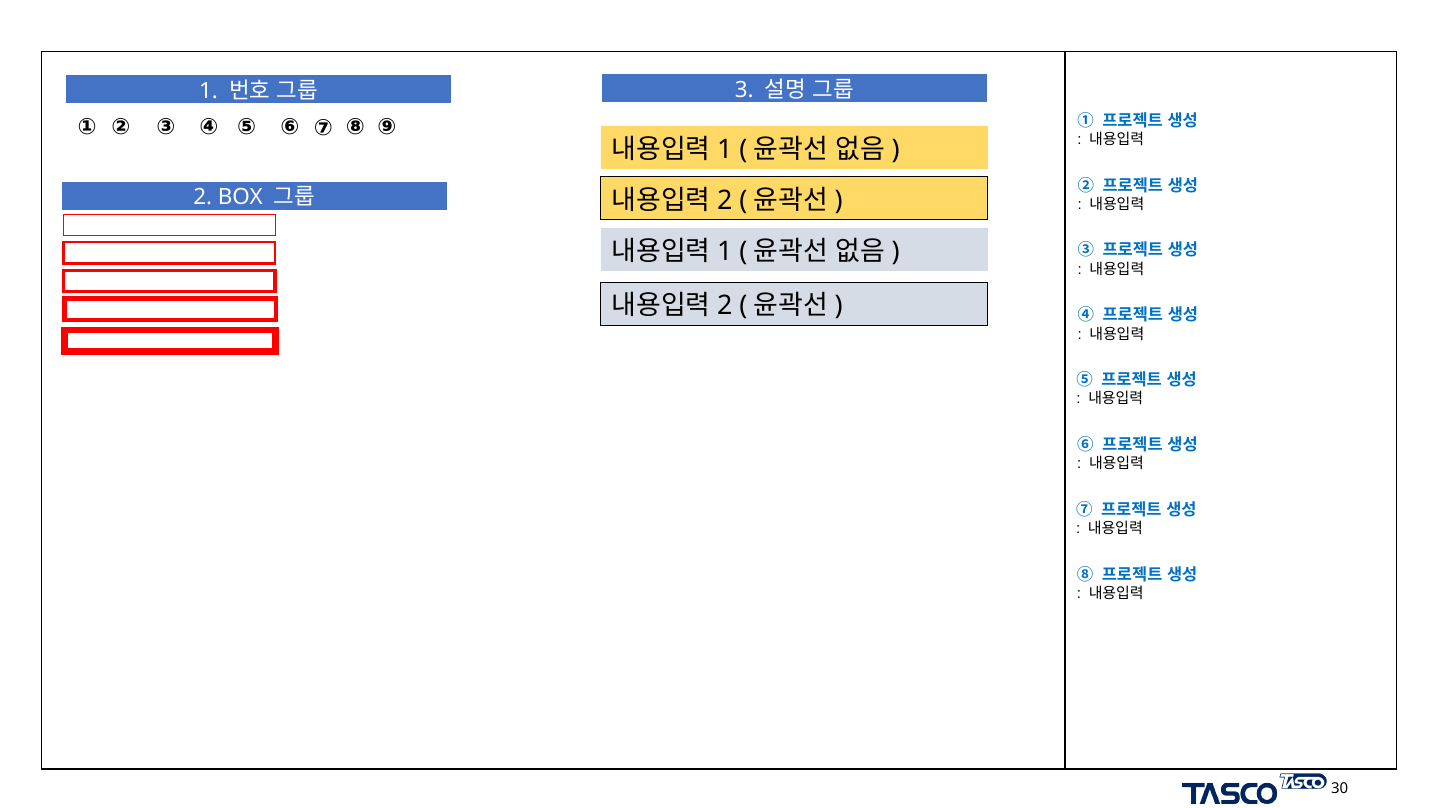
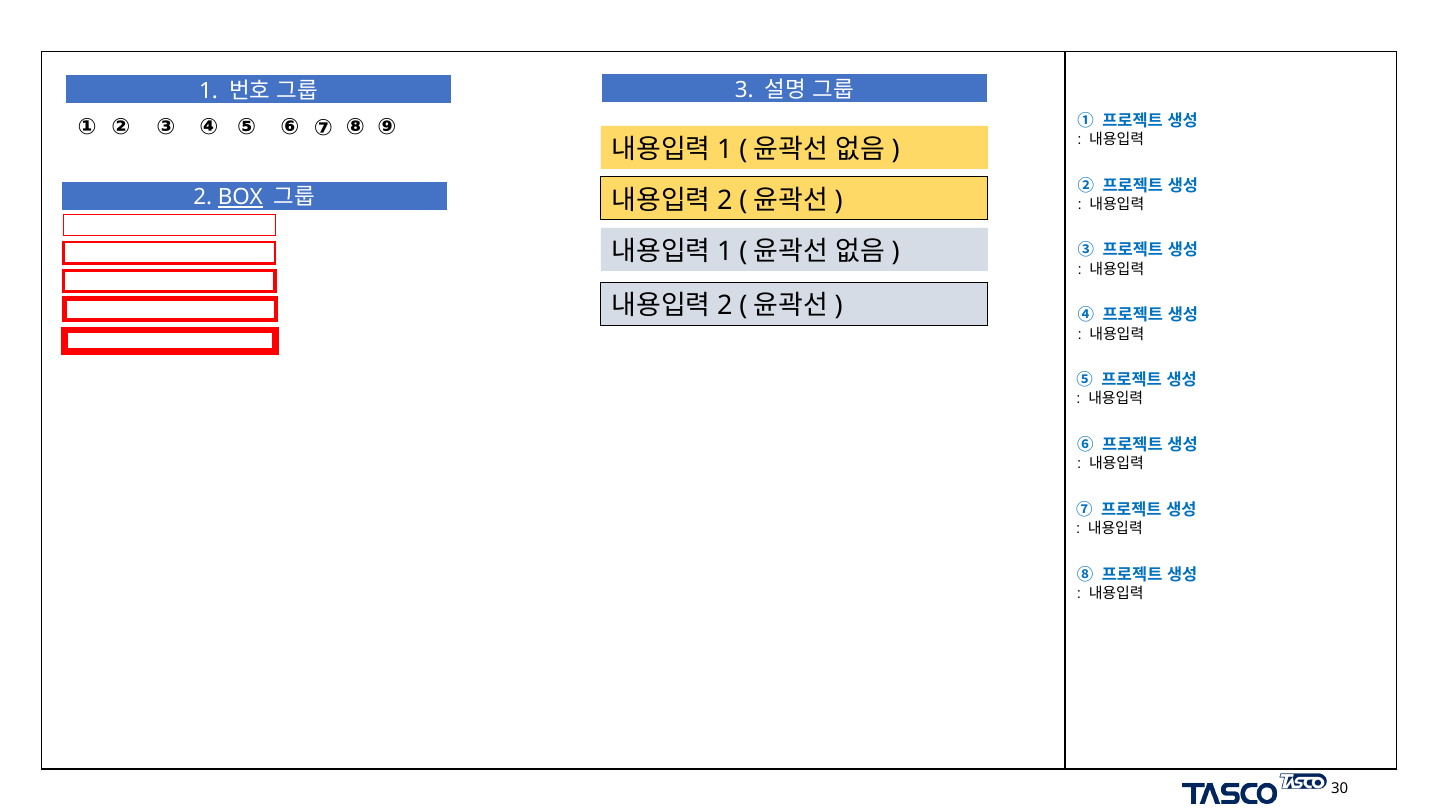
BOX underline: none -> present
